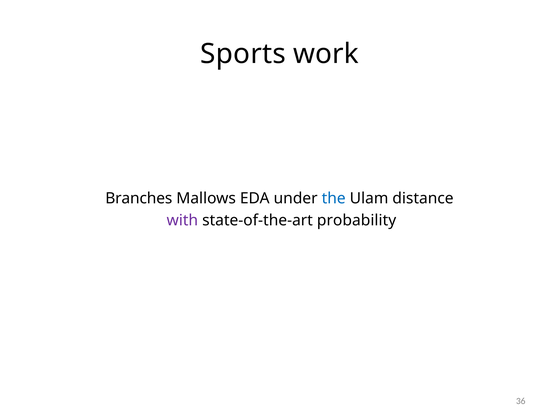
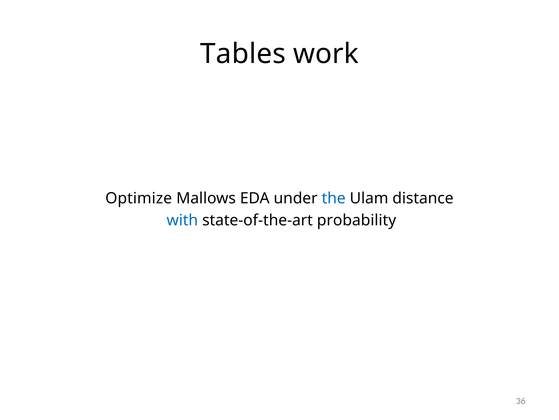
Sports: Sports -> Tables
Branches: Branches -> Optimize
with colour: purple -> blue
